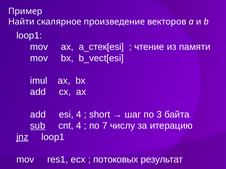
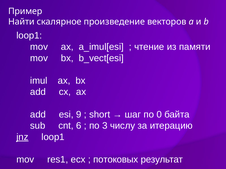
a_стек[esi: a_стек[esi -> a_imul[esi
esi 4: 4 -> 9
3: 3 -> 0
sub underline: present -> none
cnt 4: 4 -> 6
7: 7 -> 3
